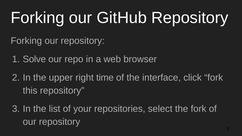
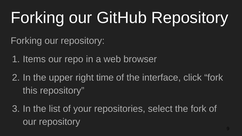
Solve: Solve -> Items
